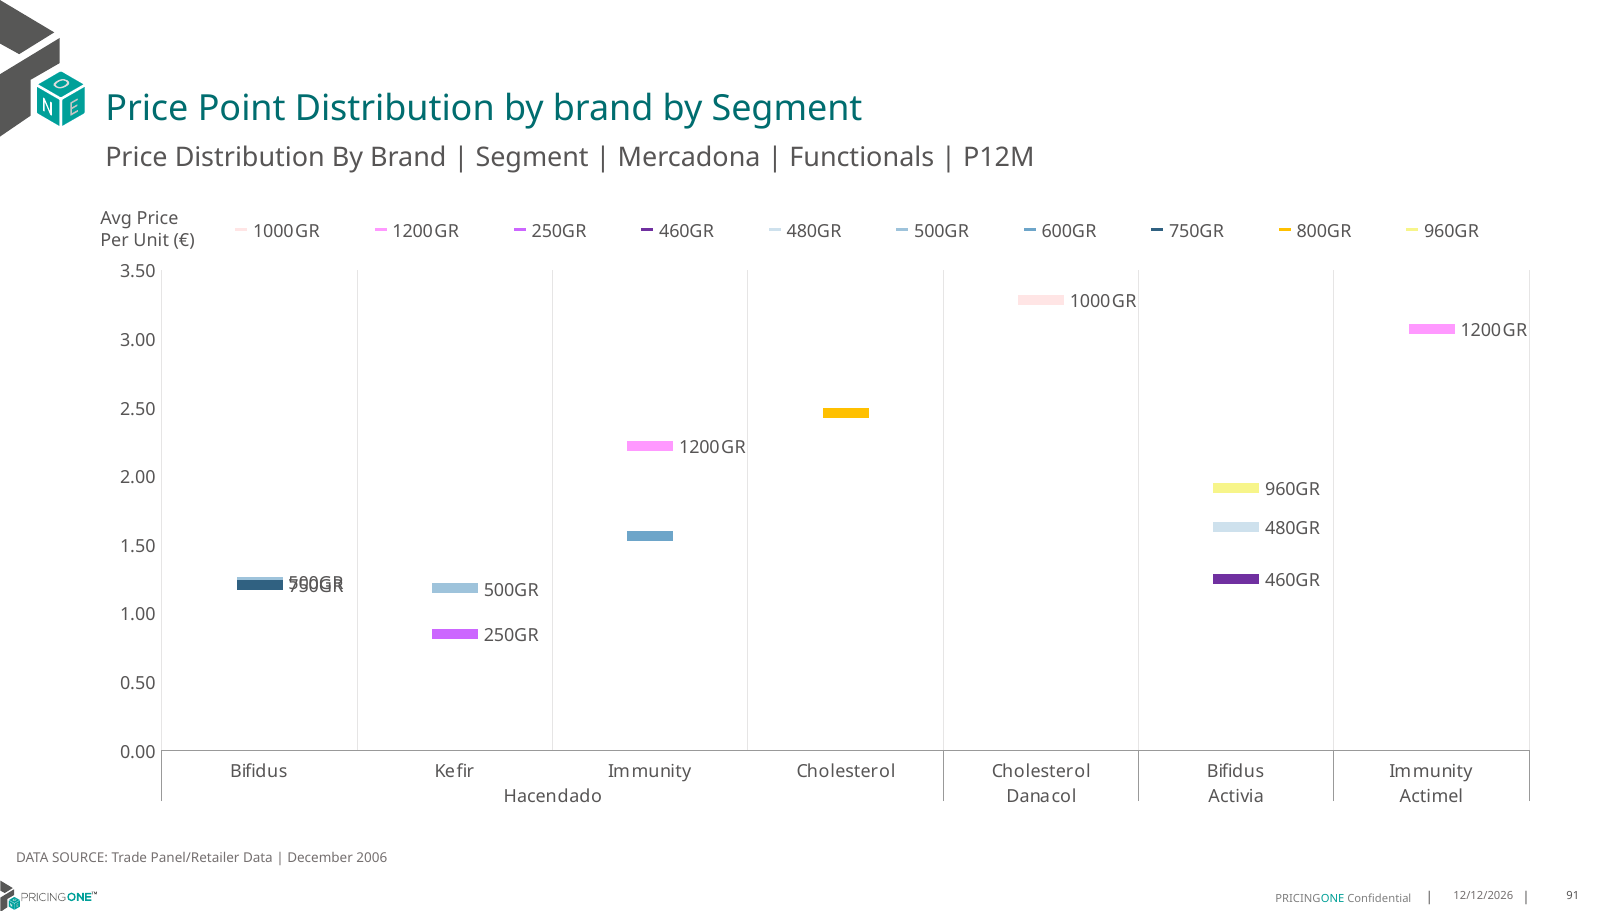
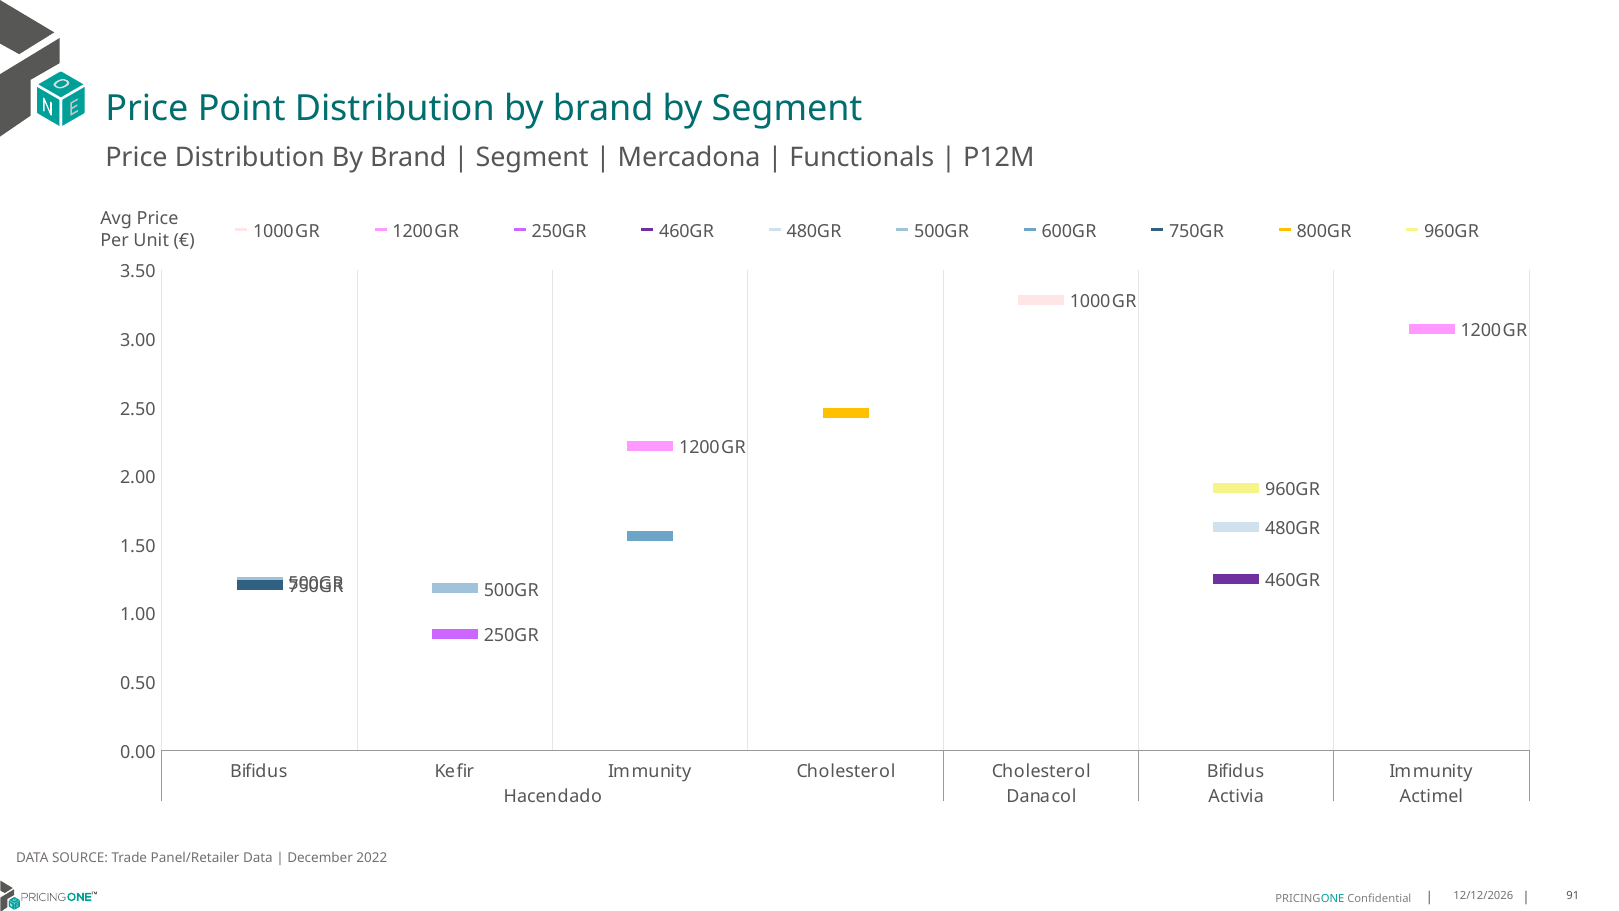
2006: 2006 -> 2022
